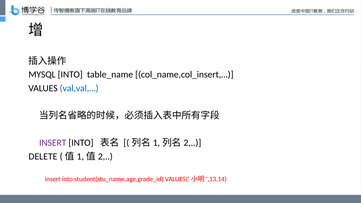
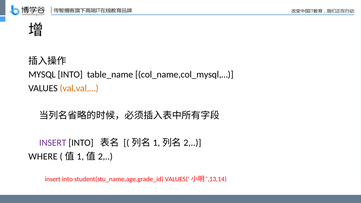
col_name,col_insert,…: col_name,col_insert,… -> col_name,col_mysql,…
val,val,… colour: blue -> orange
DELETE: DELETE -> WHERE
